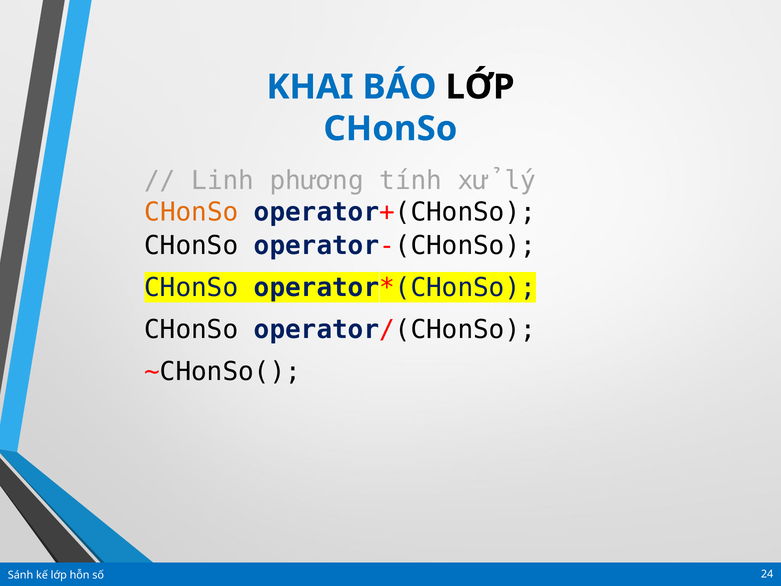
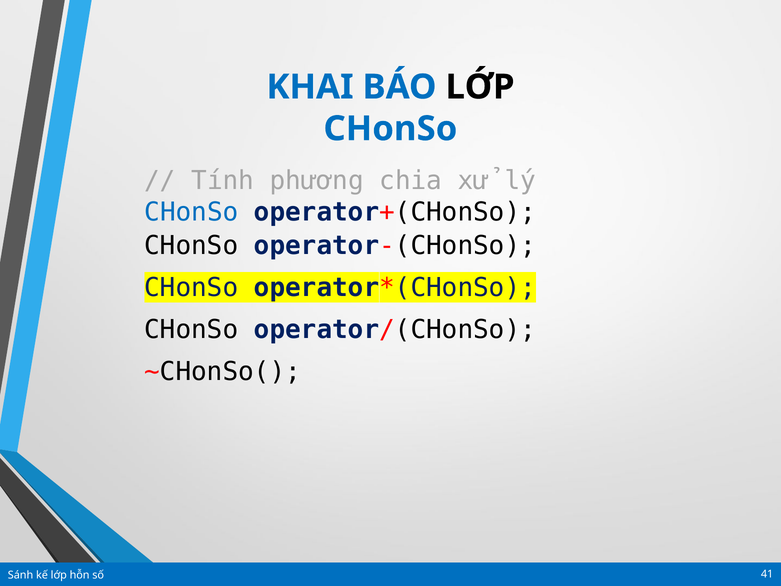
Linh: Linh -> Tính
tính: tính -> chia
CHonSo at (191, 212) colour: orange -> blue
24: 24 -> 41
